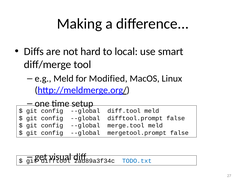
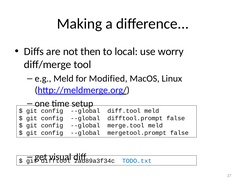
hard: hard -> then
smart: smart -> worry
